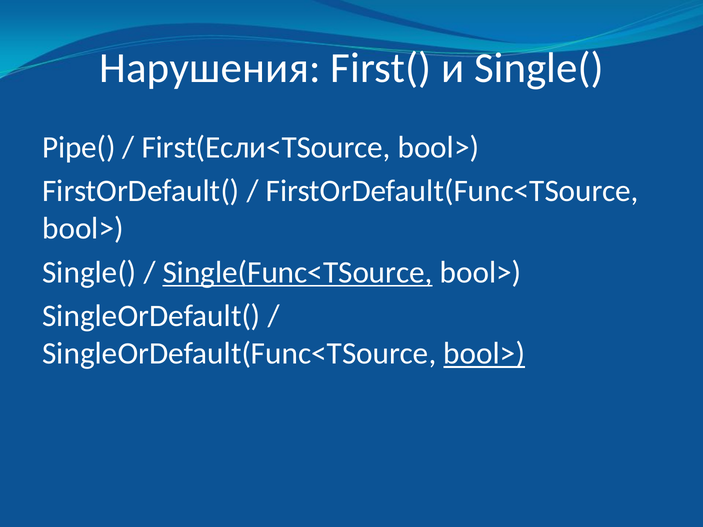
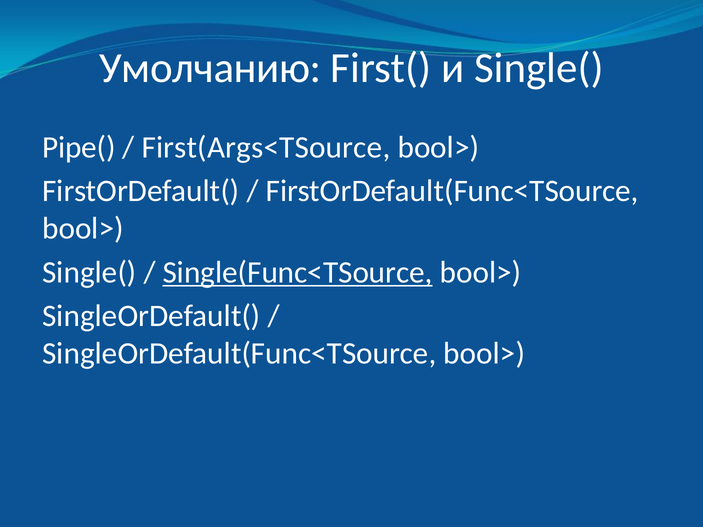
Нарушения: Нарушения -> Умолчанию
First(Если<TSource: First(Если<TSource -> First(Args<TSource
bool> at (484, 354) underline: present -> none
